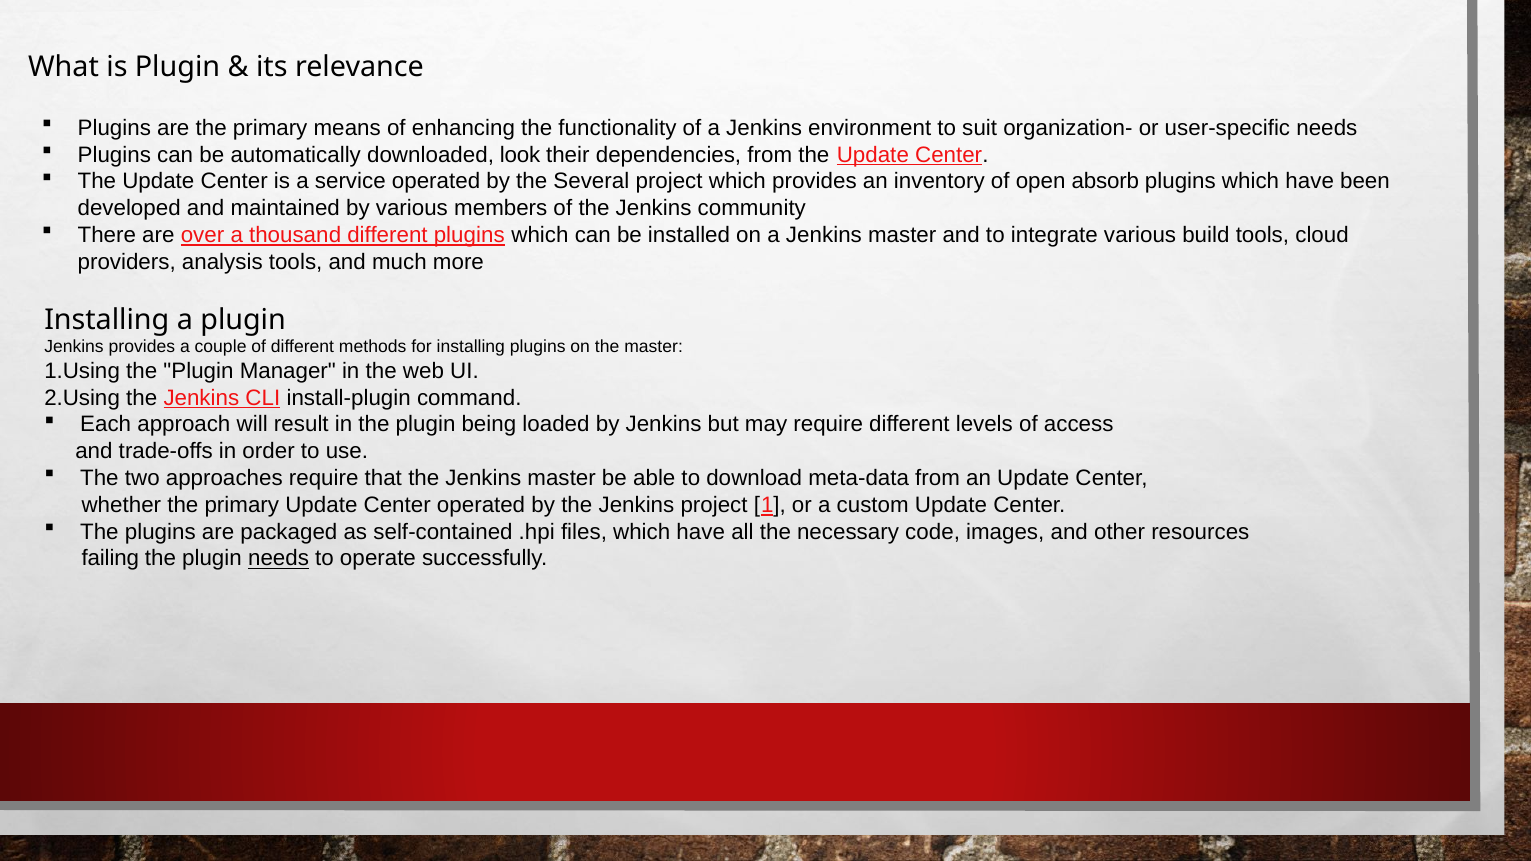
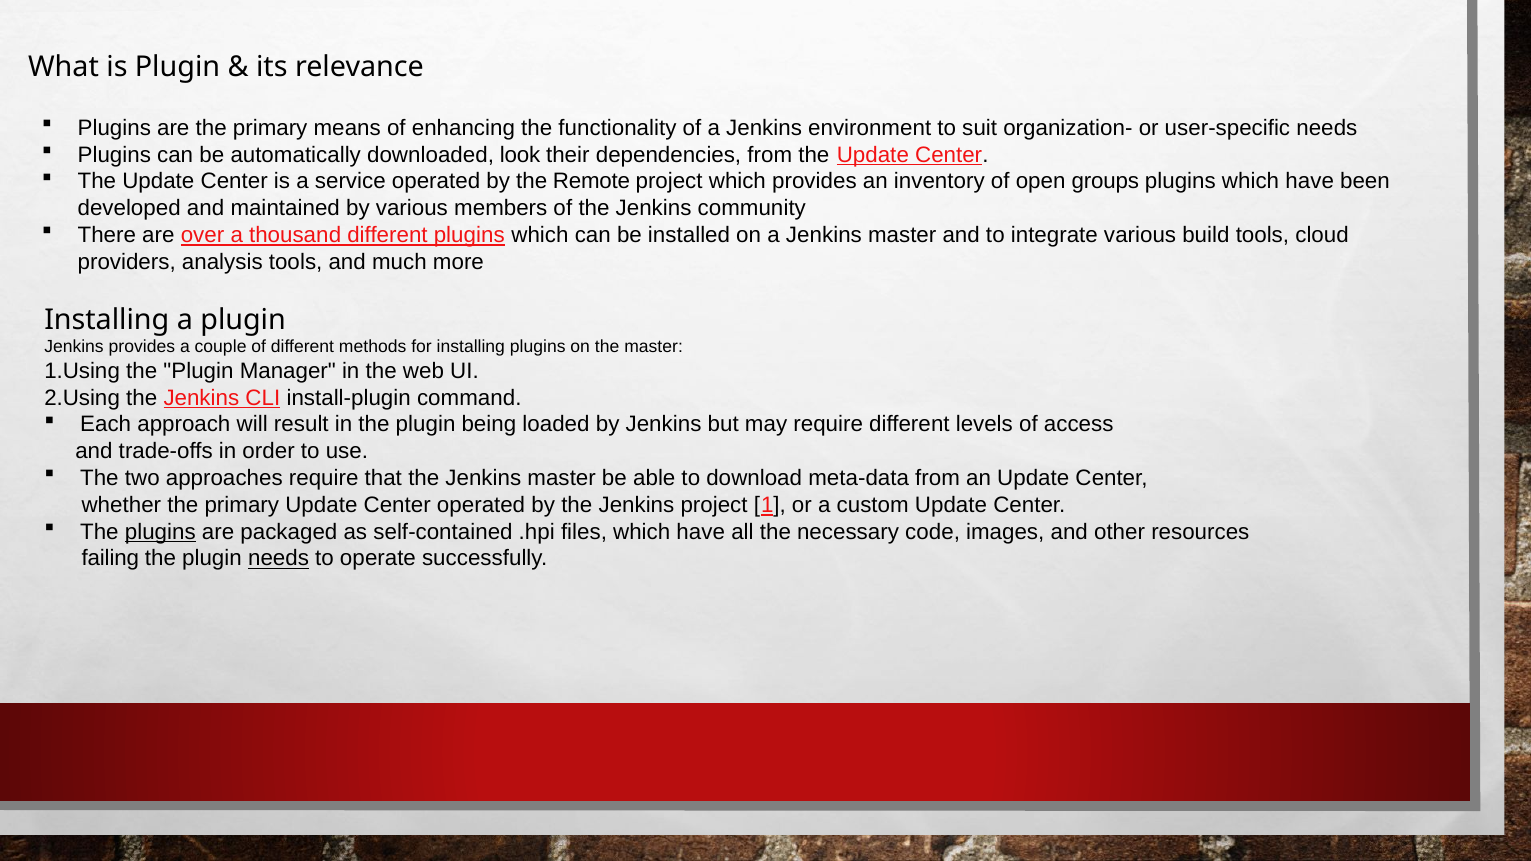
Several: Several -> Remote
absorb: absorb -> groups
plugins at (160, 532) underline: none -> present
